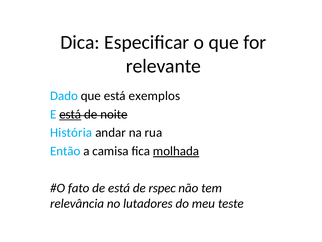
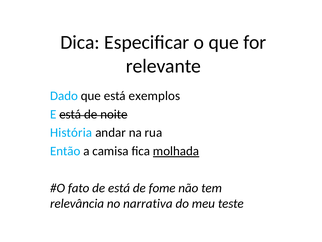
está at (70, 114) underline: present -> none
rspec: rspec -> fome
lutadores: lutadores -> narrativa
